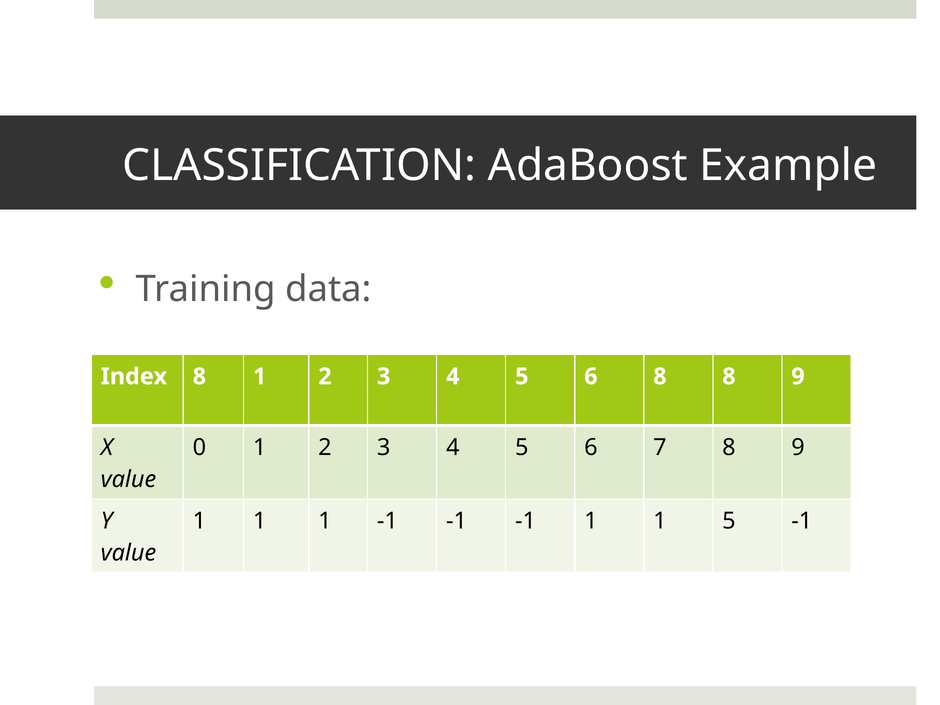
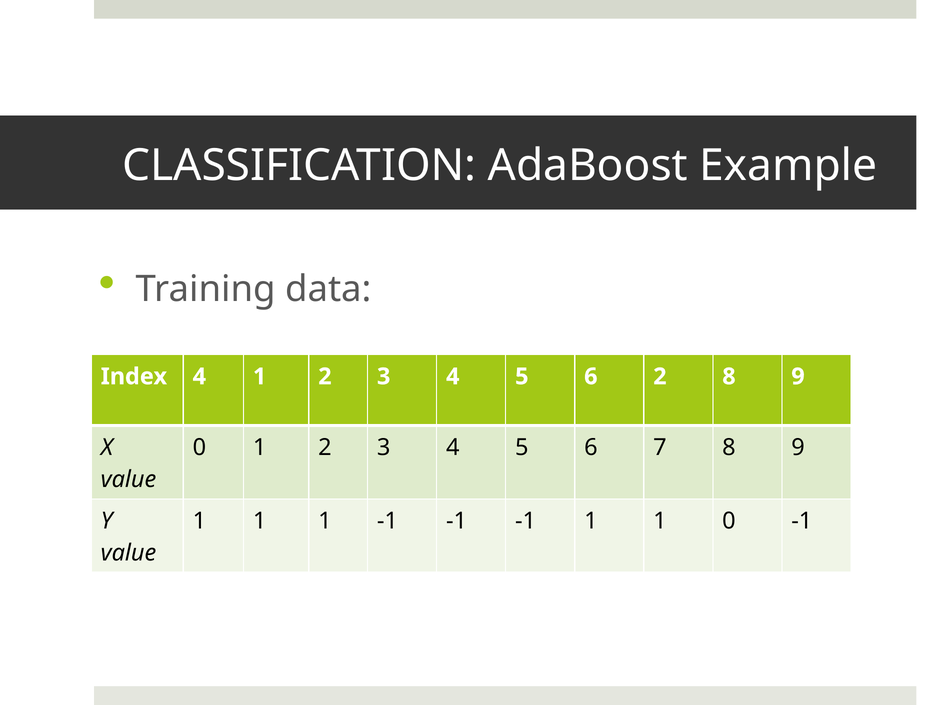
Index 8: 8 -> 4
6 8: 8 -> 2
1 5: 5 -> 0
